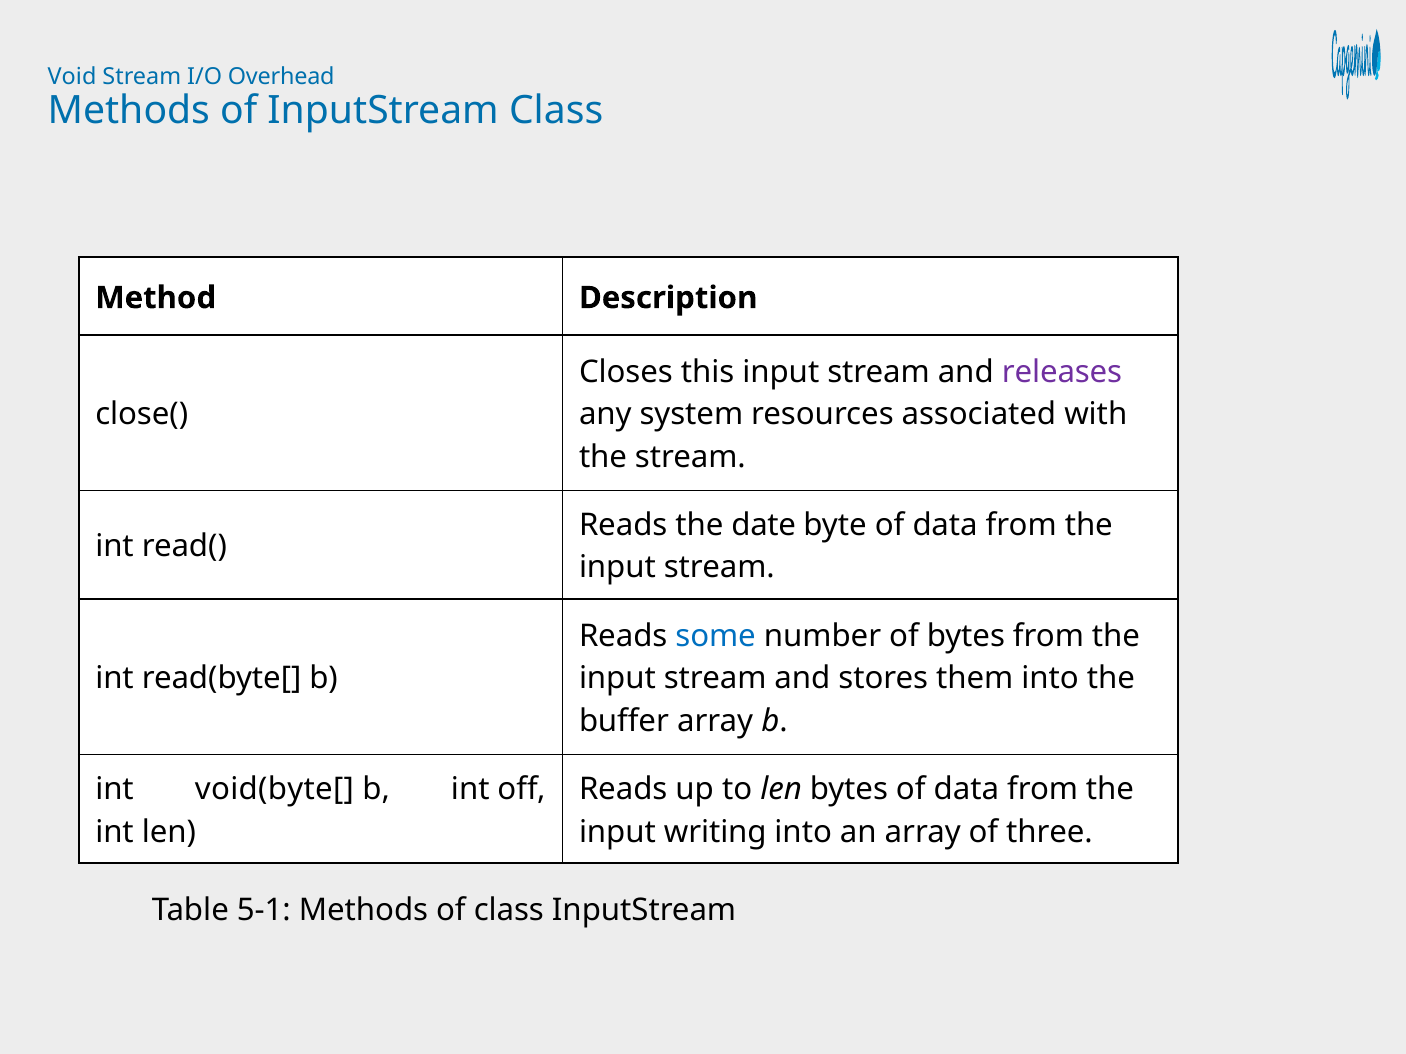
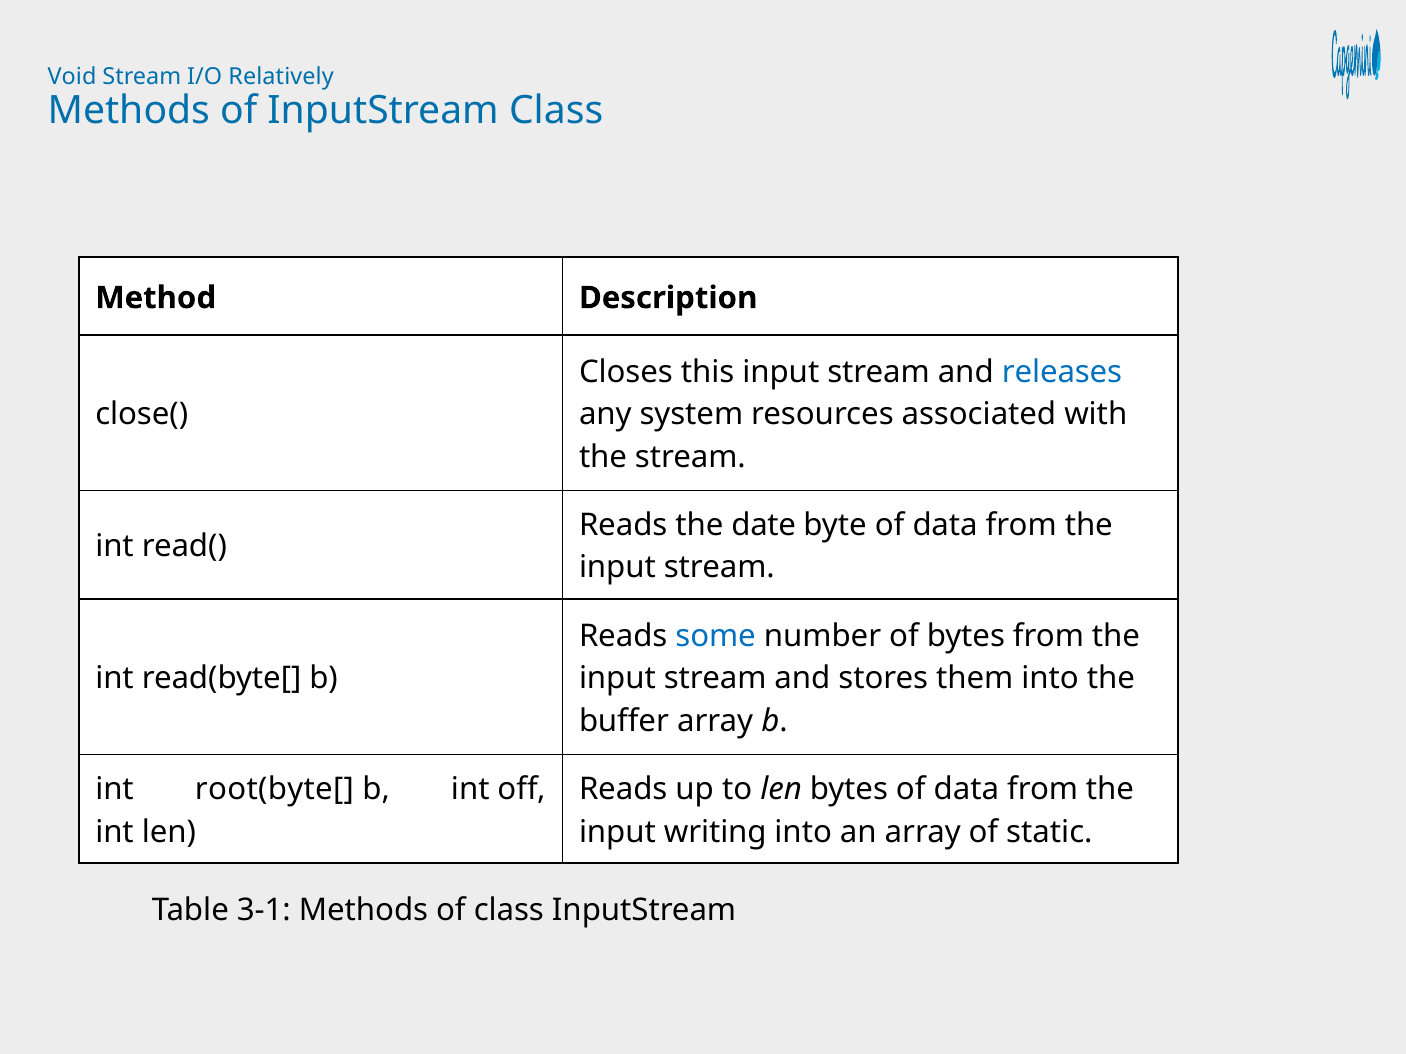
Overhead: Overhead -> Relatively
releases colour: purple -> blue
void(byte[: void(byte[ -> root(byte[
three: three -> static
5‑1: 5‑1 -> 3‑1
